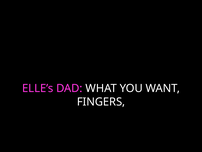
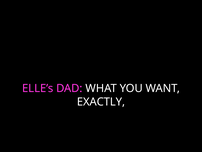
FINGERS: FINGERS -> EXACTLY
